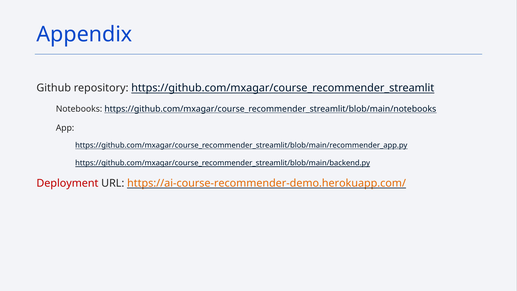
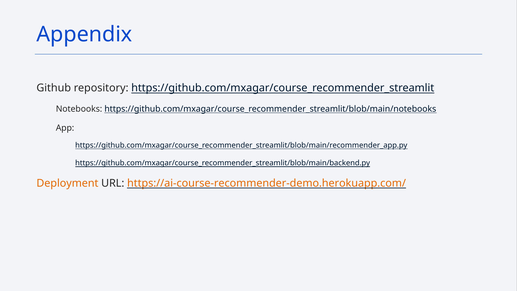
Deployment colour: red -> orange
